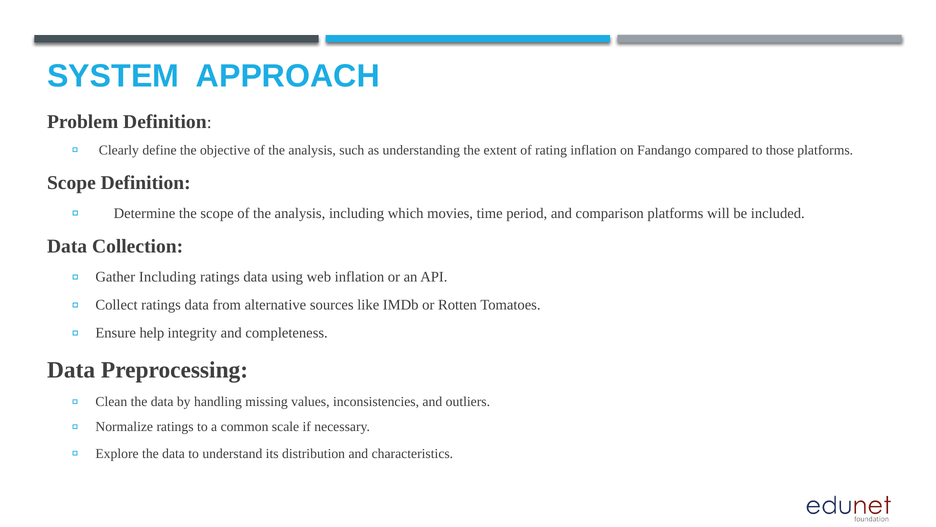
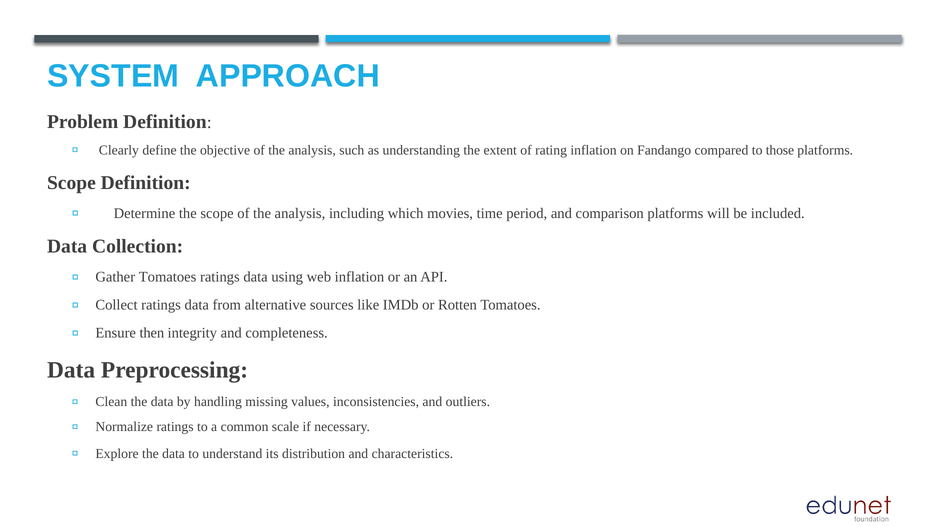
Gather Including: Including -> Tomatoes
help: help -> then
